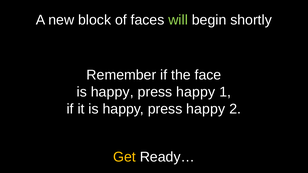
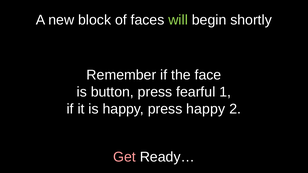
happy at (112, 92): happy -> button
happy at (196, 92): happy -> fearful
Get colour: yellow -> pink
